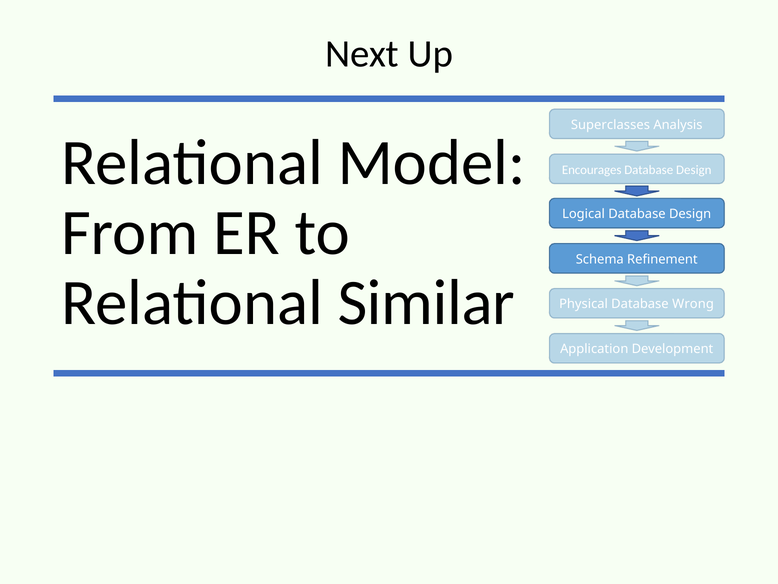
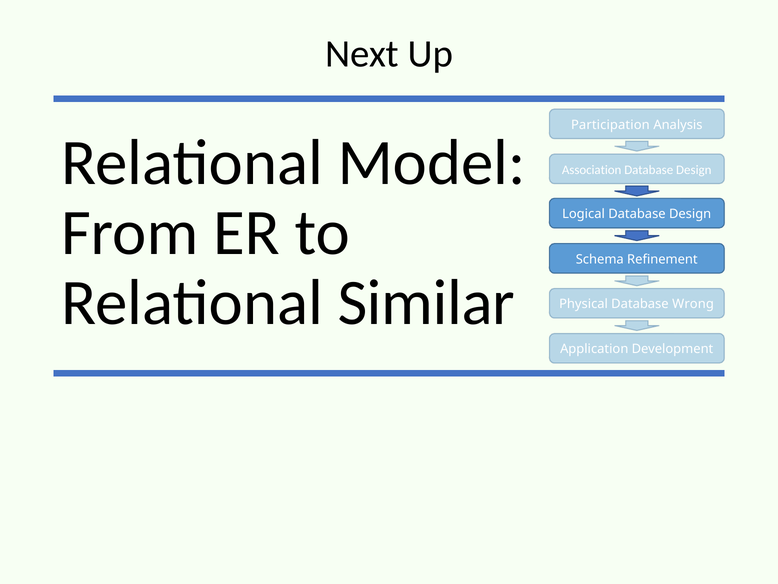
Superclasses: Superclasses -> Participation
Encourages: Encourages -> Association
